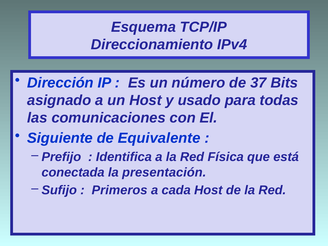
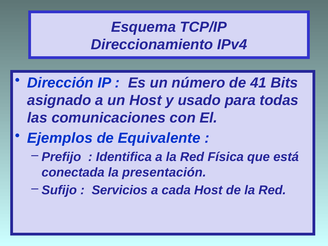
37: 37 -> 41
Siguiente: Siguiente -> Ejemplos
Primeros: Primeros -> Servicios
